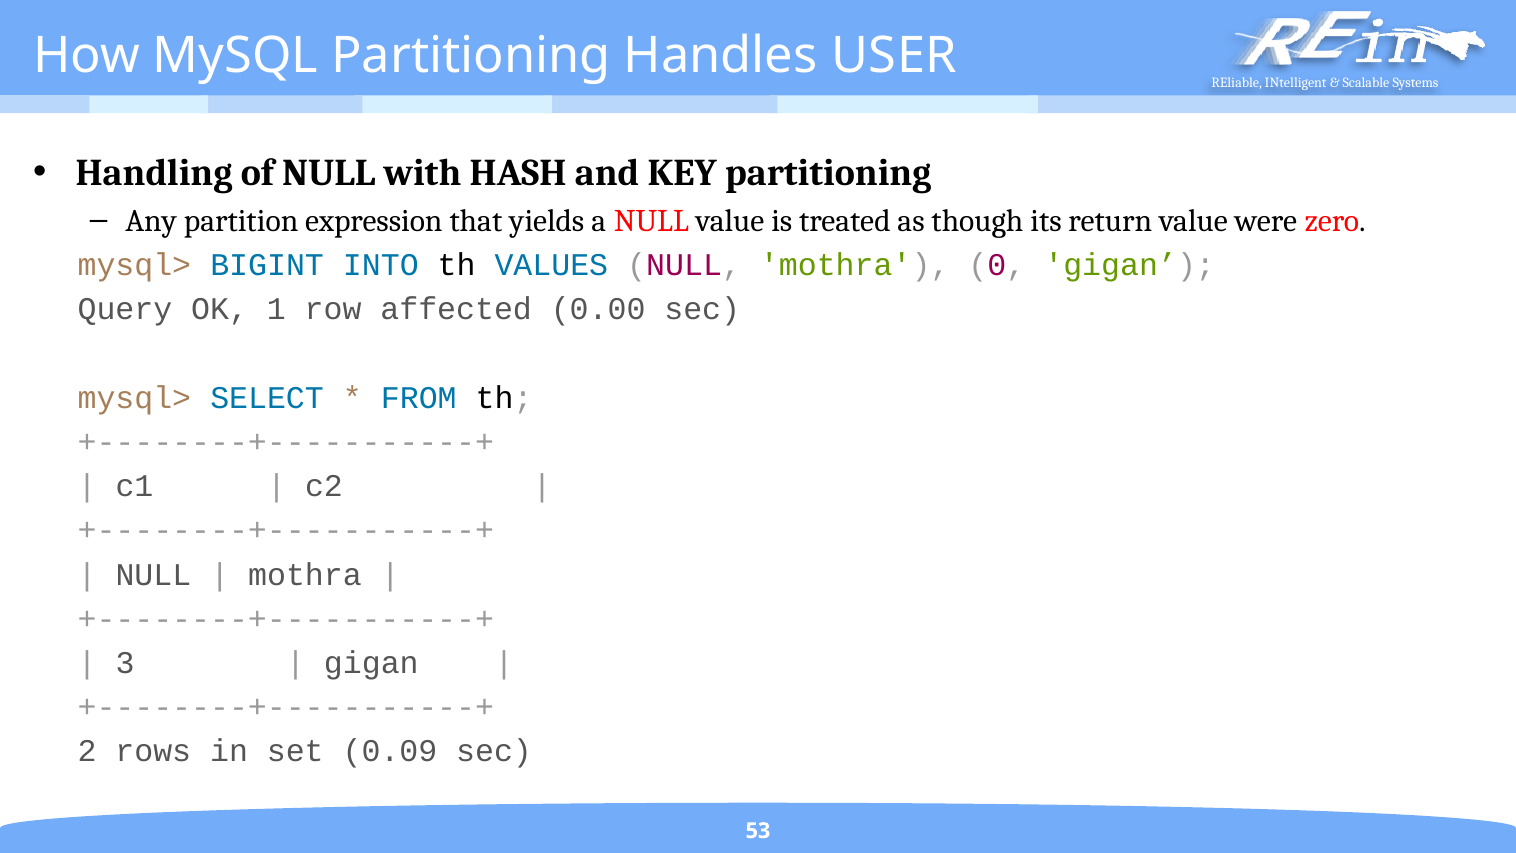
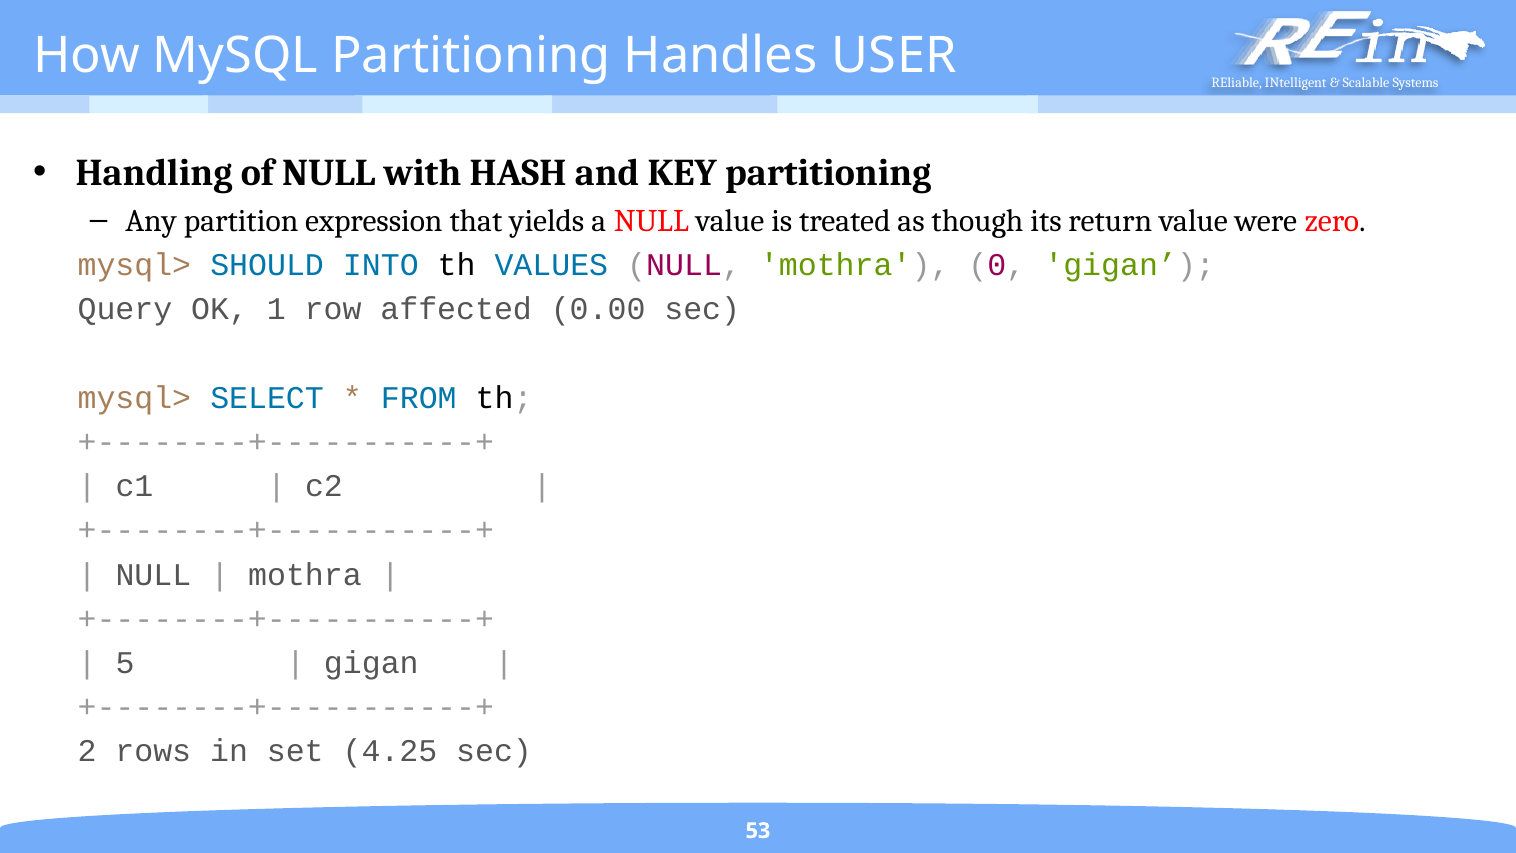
BIGINT: BIGINT -> SHOULD
3: 3 -> 5
0.09: 0.09 -> 4.25
